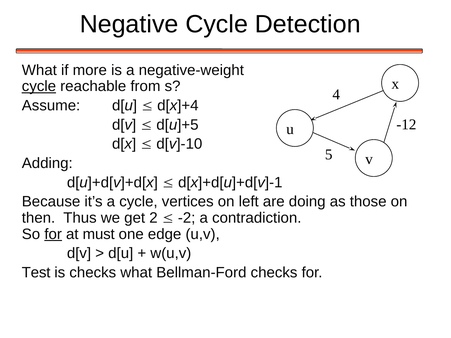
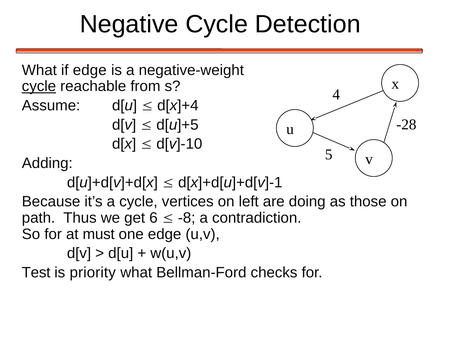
if more: more -> edge
-12: -12 -> -28
then: then -> path
2: 2 -> 6
-2: -2 -> -8
for at (53, 234) underline: present -> none
is checks: checks -> priority
